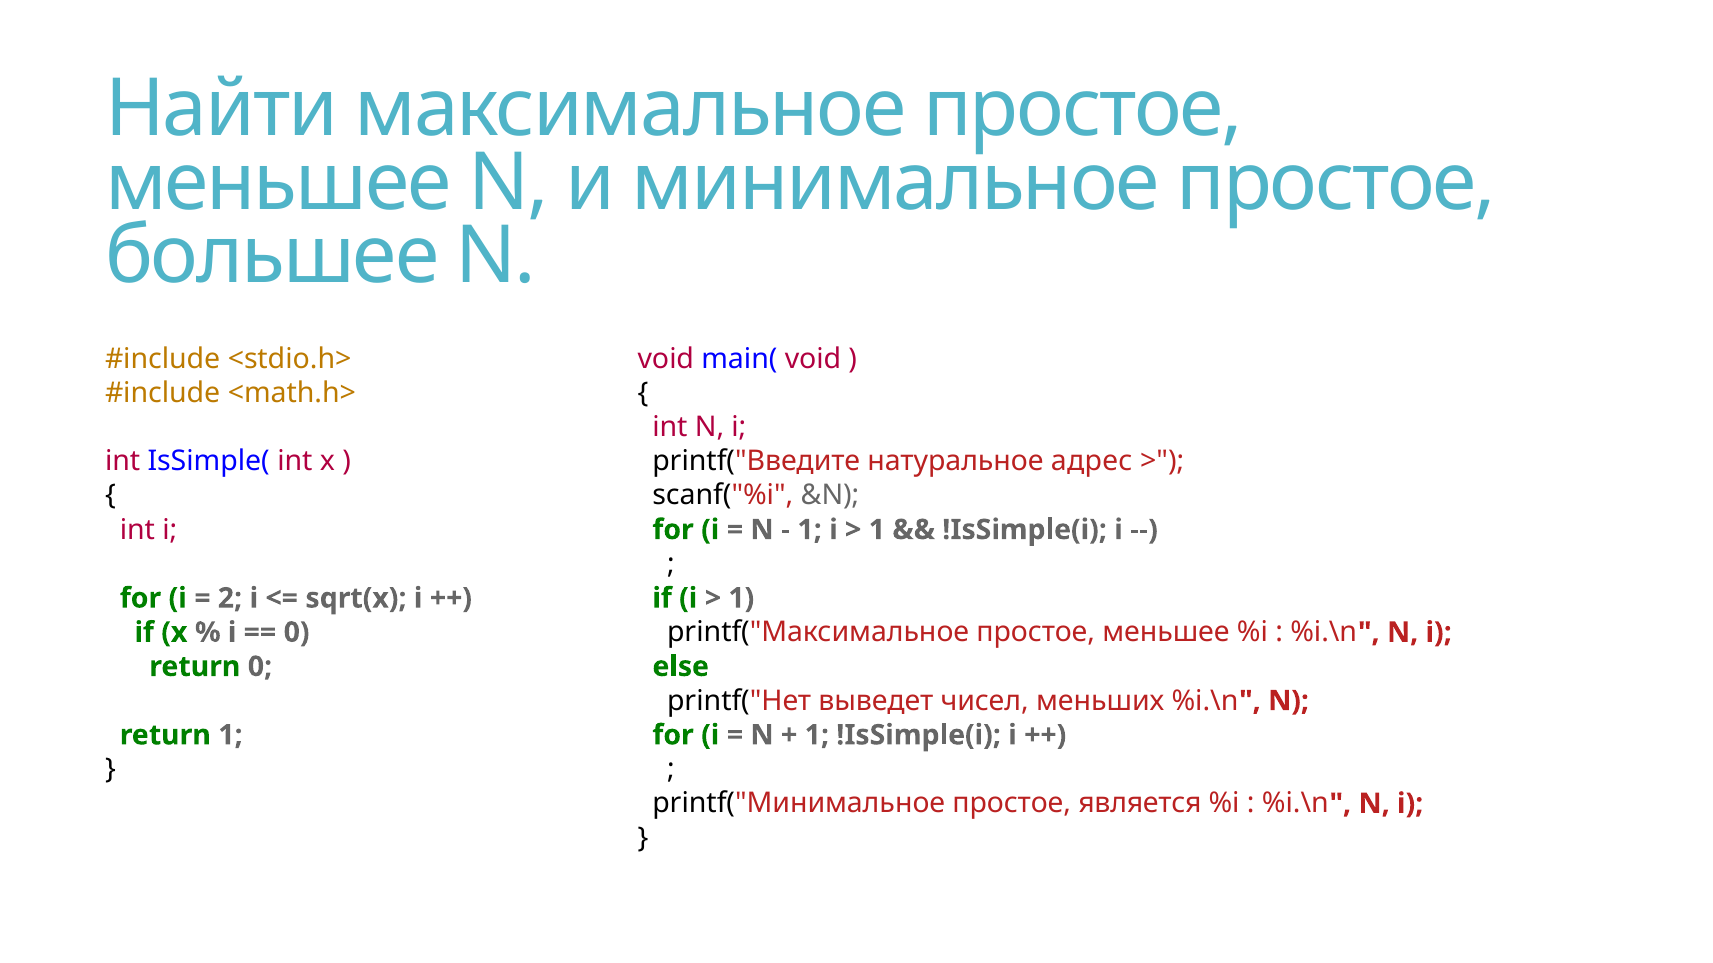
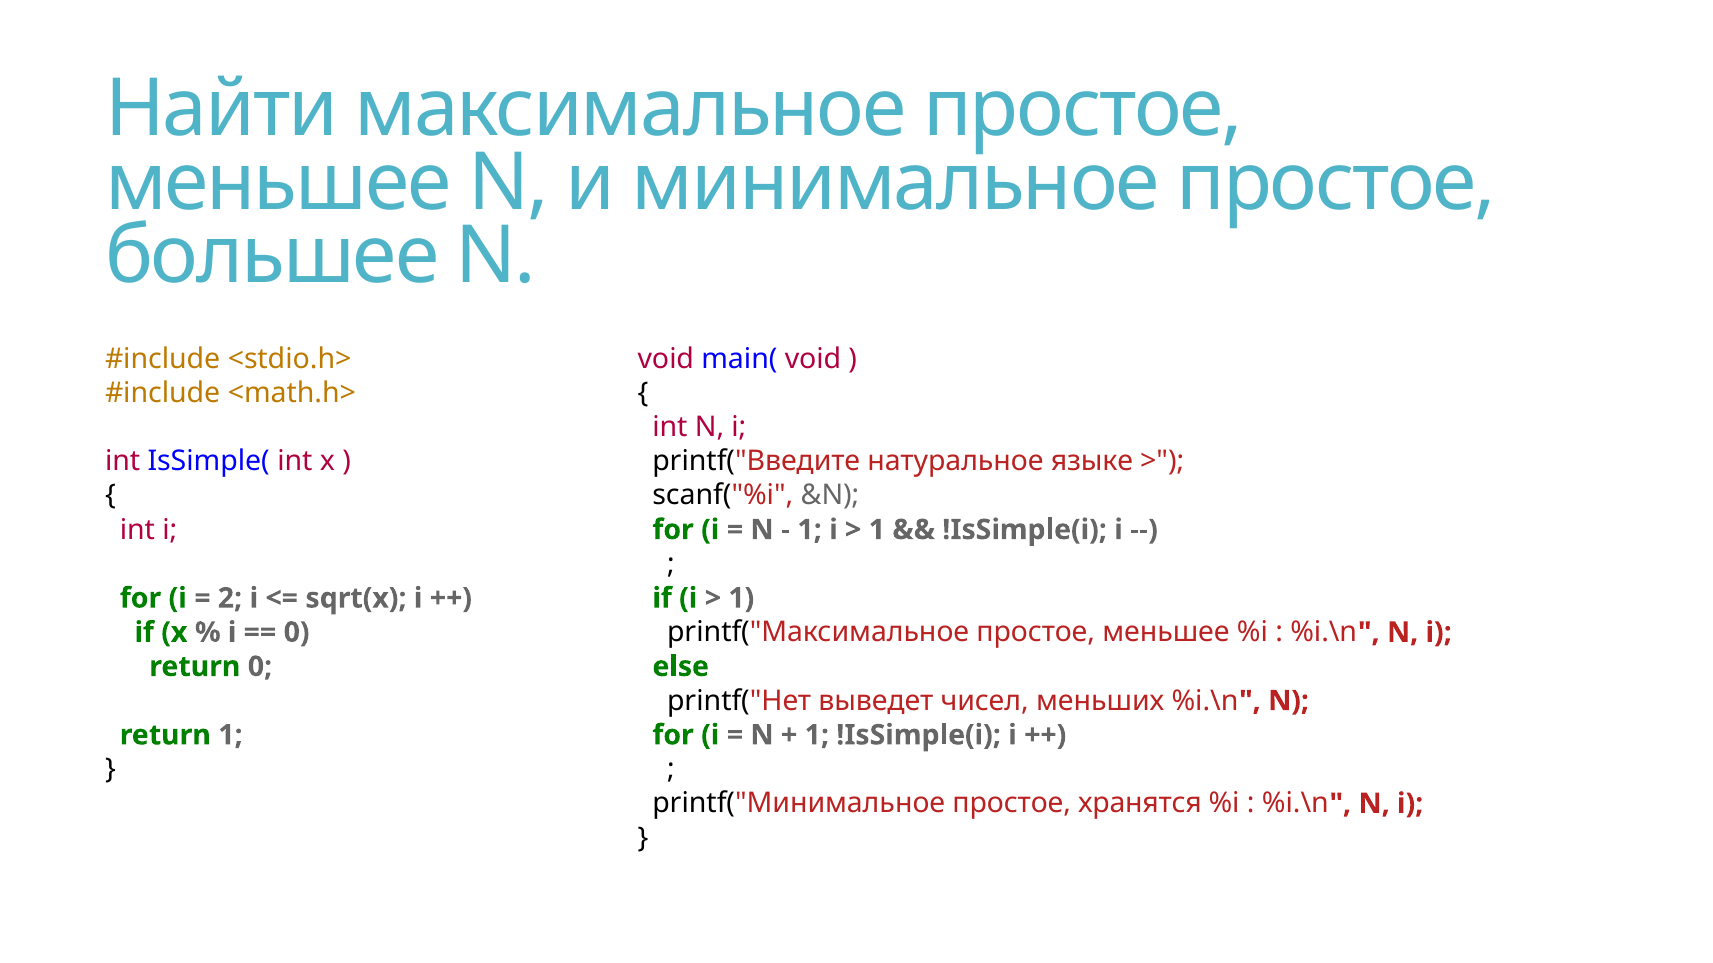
адрес: адрес -> языке
является: является -> хранятся
